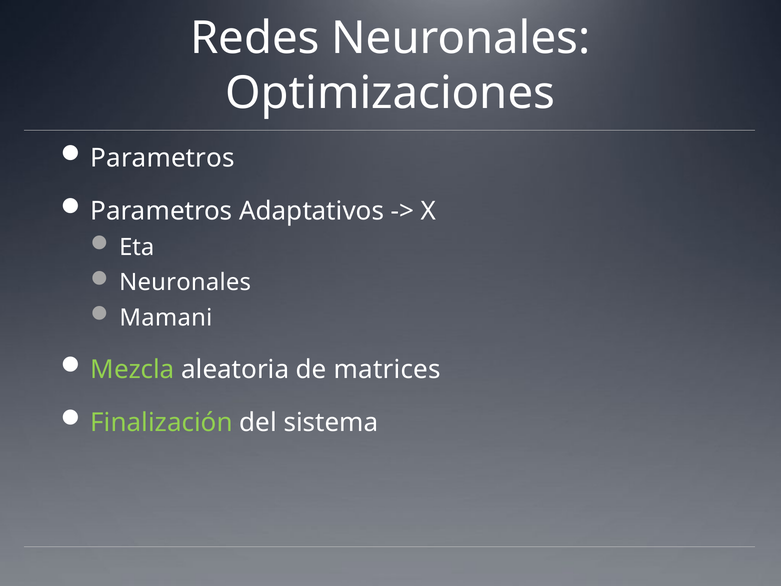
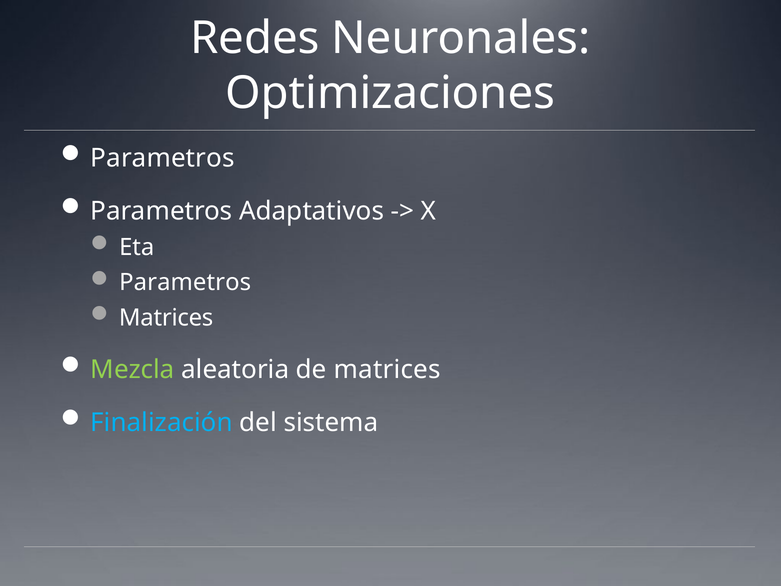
Neuronales at (185, 282): Neuronales -> Parametros
Mamani at (166, 318): Mamani -> Matrices
Finalización colour: light green -> light blue
